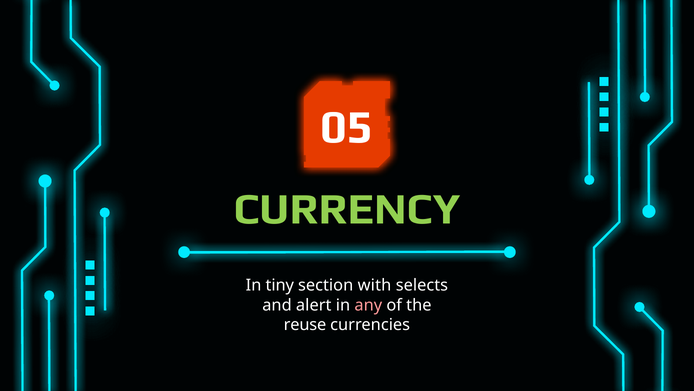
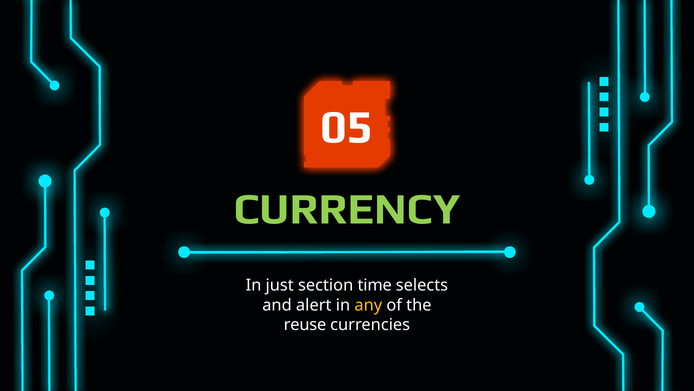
tiny: tiny -> just
with: with -> time
any colour: pink -> yellow
